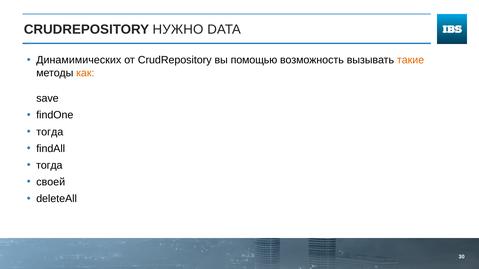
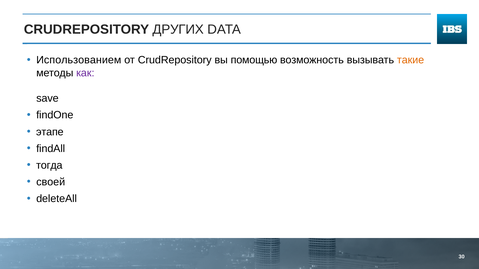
НУЖНО: НУЖНО -> ДРУГИХ
Динамимических: Динамимических -> Использованием
как colour: orange -> purple
тогда at (50, 132): тогда -> этапе
